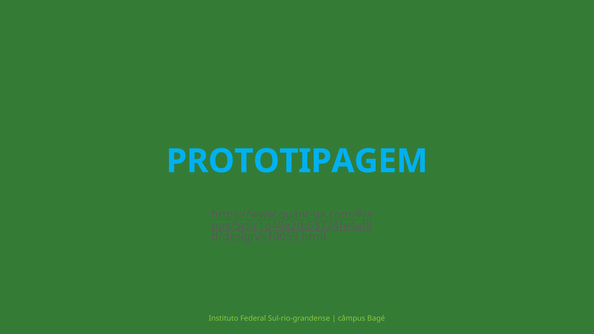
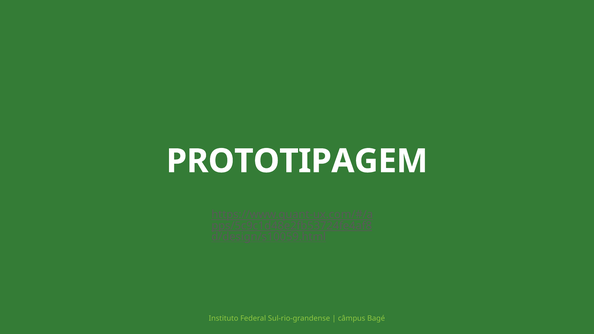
PROTOTIPAGEM colour: light blue -> white
